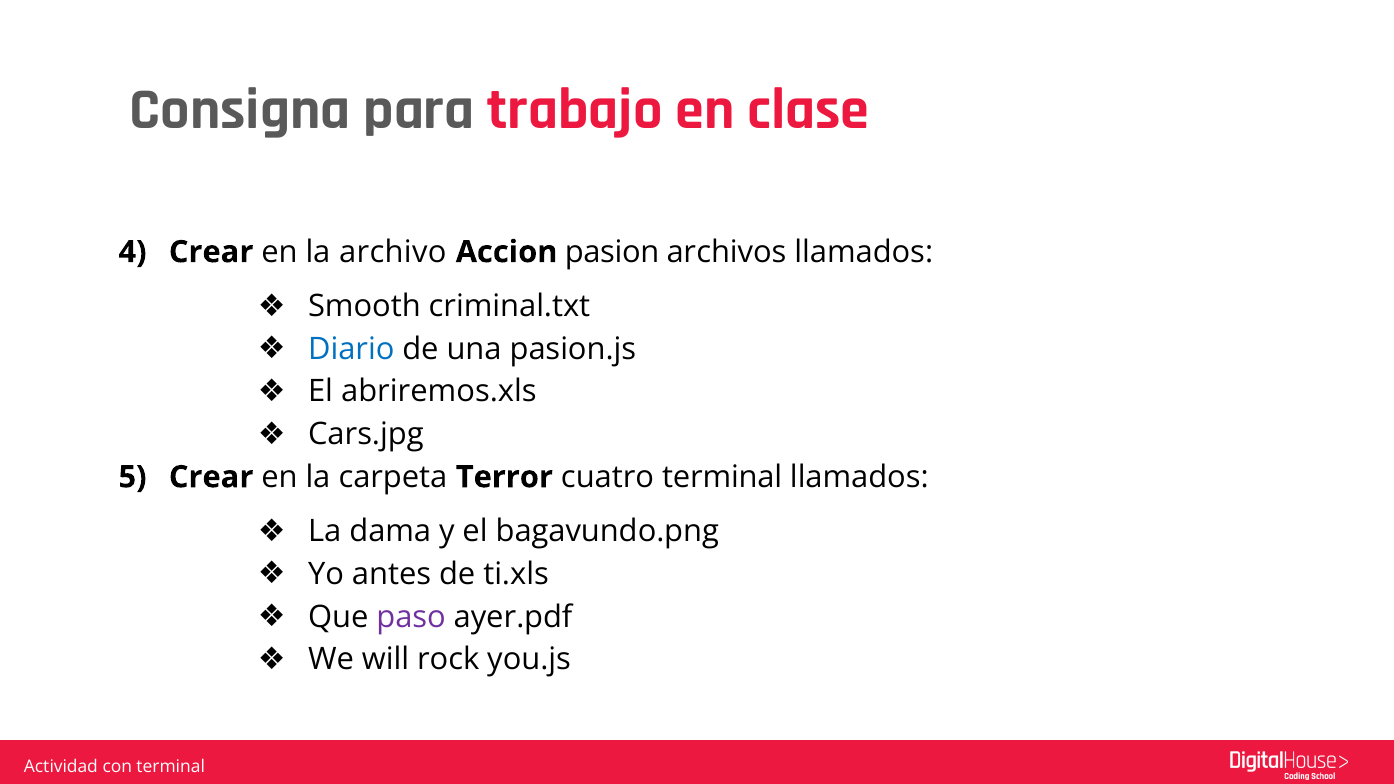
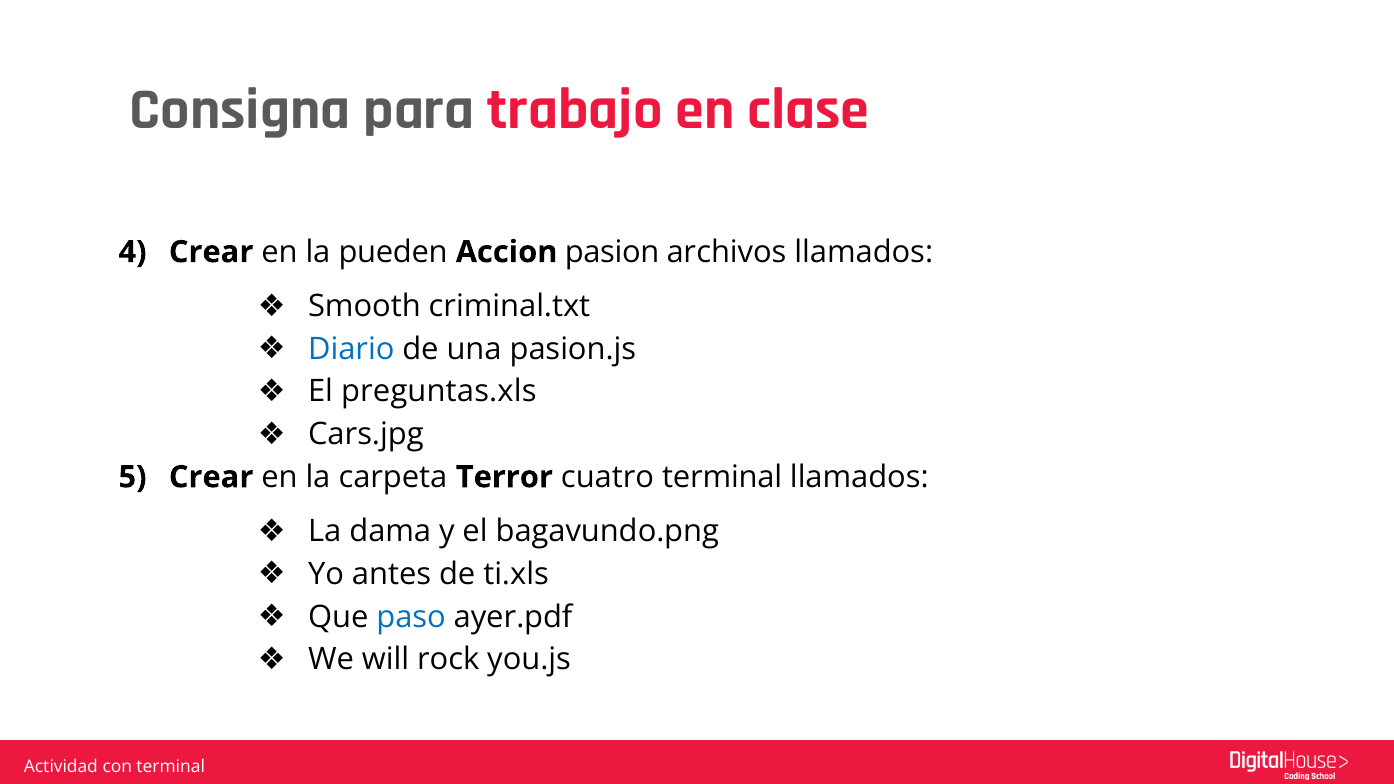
archivo: archivo -> pueden
abriremos.xls: abriremos.xls -> preguntas.xls
paso colour: purple -> blue
